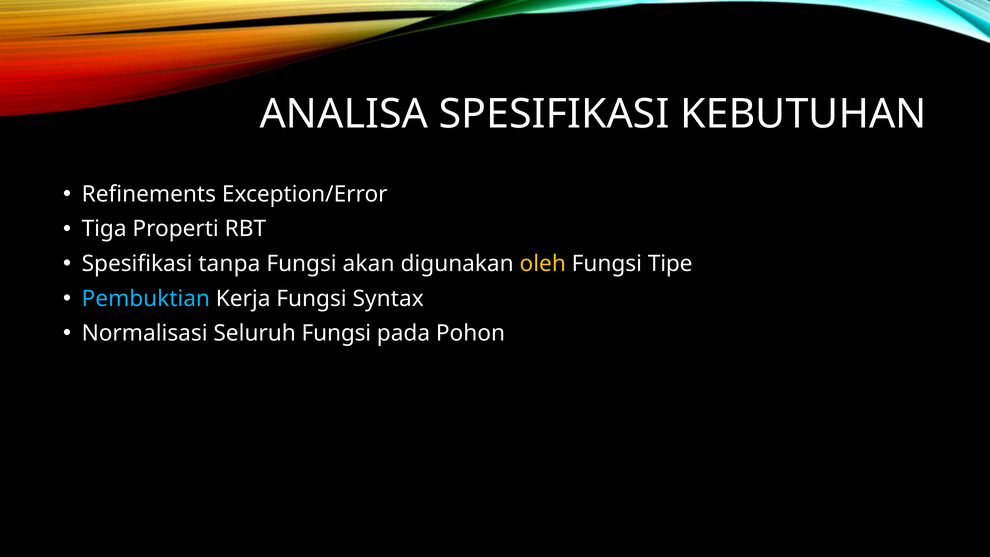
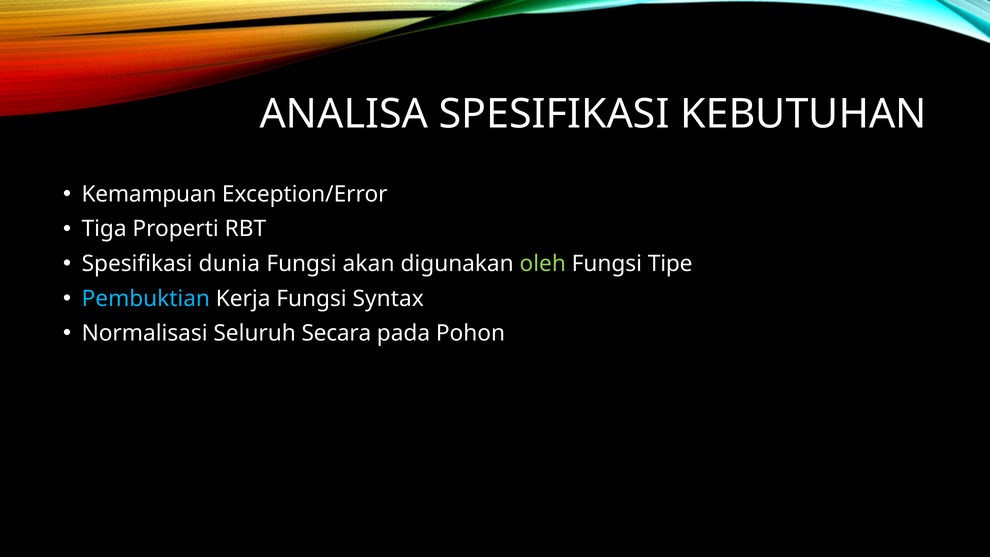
Refinements: Refinements -> Kemampuan
tanpa: tanpa -> dunia
oleh colour: yellow -> light green
Seluruh Fungsi: Fungsi -> Secara
